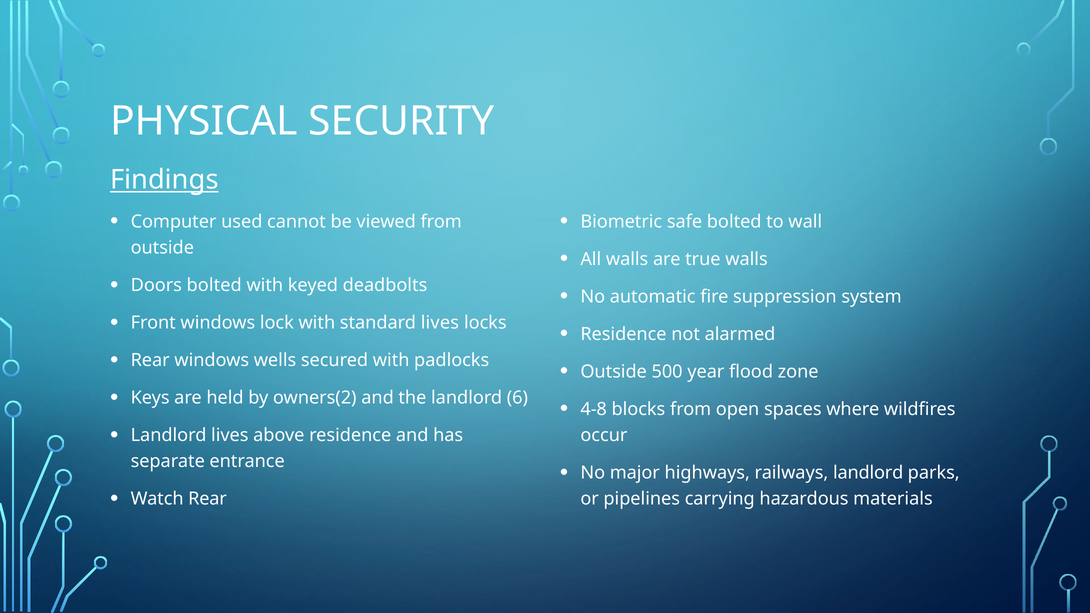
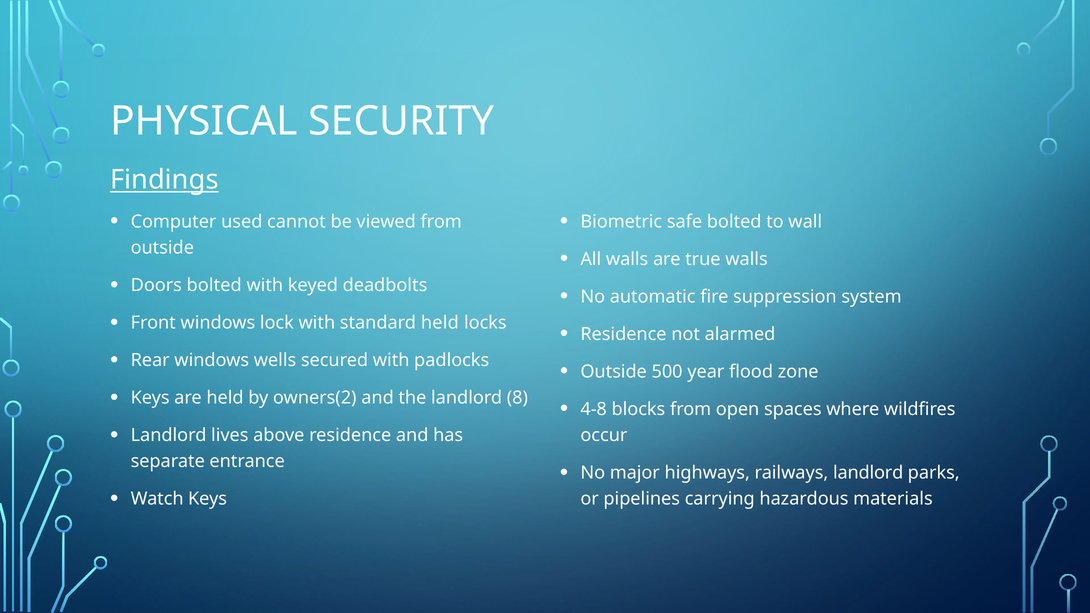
standard lives: lives -> held
6: 6 -> 8
Watch Rear: Rear -> Keys
